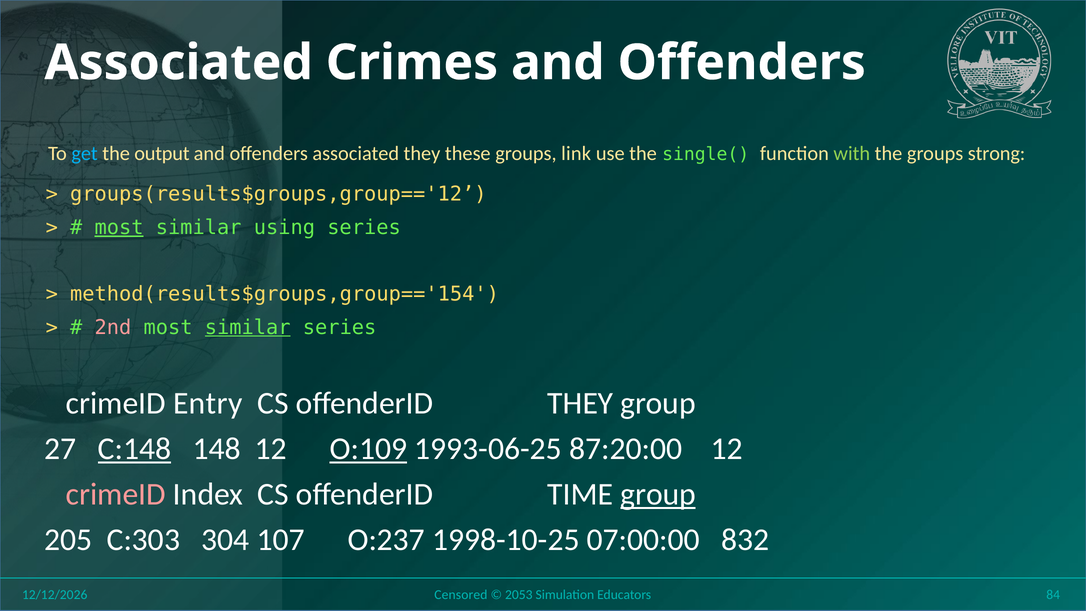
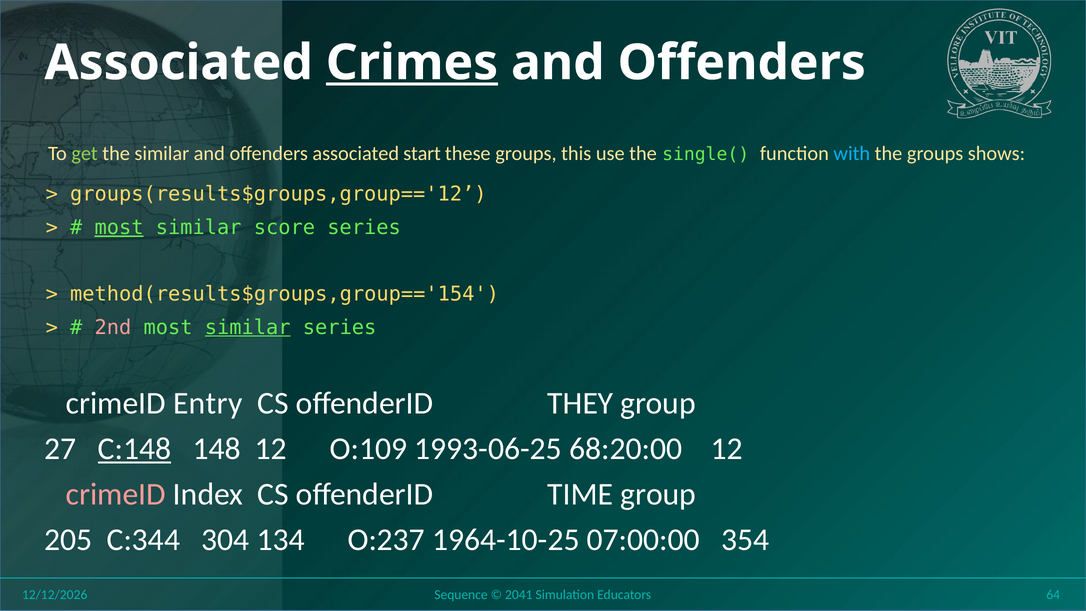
Crimes underline: none -> present
get colour: light blue -> light green
the output: output -> similar
associated they: they -> start
link: link -> this
with colour: light green -> light blue
strong: strong -> shows
using: using -> score
O:109 underline: present -> none
87:20:00: 87:20:00 -> 68:20:00
group at (658, 494) underline: present -> none
C:303: C:303 -> C:344
107: 107 -> 134
1998-10-25: 1998-10-25 -> 1964-10-25
832: 832 -> 354
Censored: Censored -> Sequence
2053: 2053 -> 2041
84: 84 -> 64
